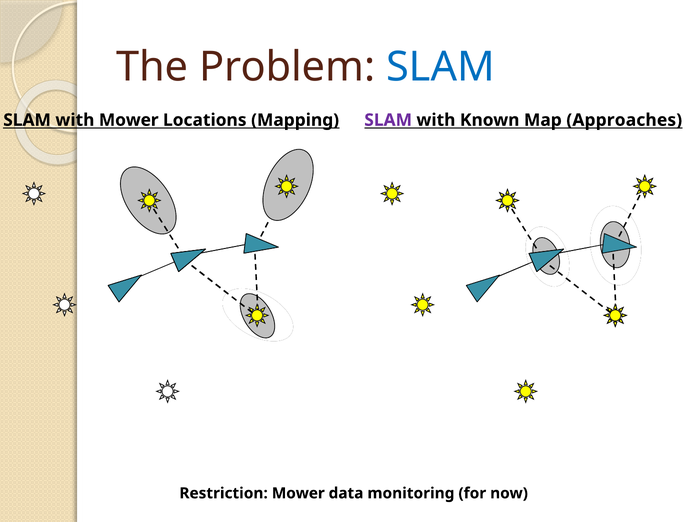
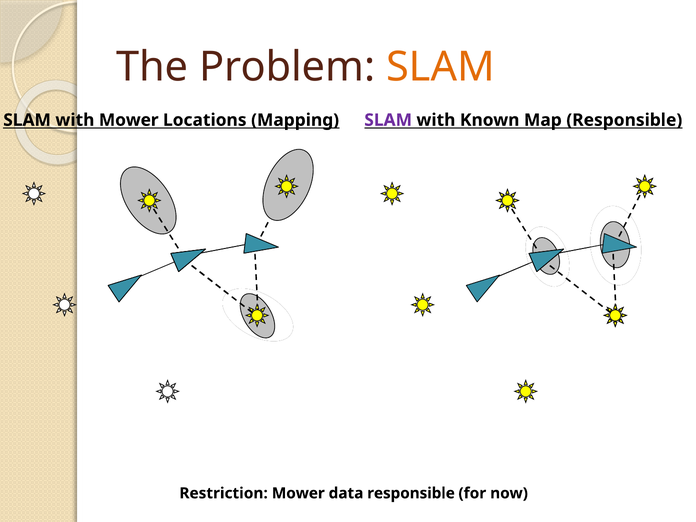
SLAM at (441, 67) colour: blue -> orange
Map Approaches: Approaches -> Responsible
data monitoring: monitoring -> responsible
